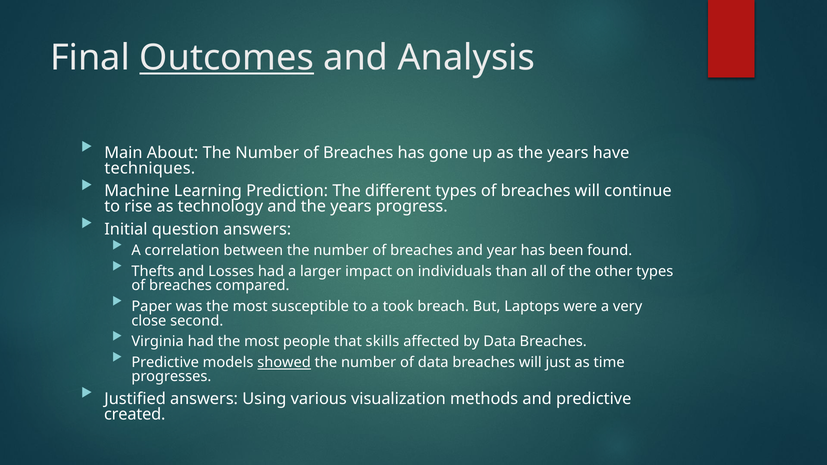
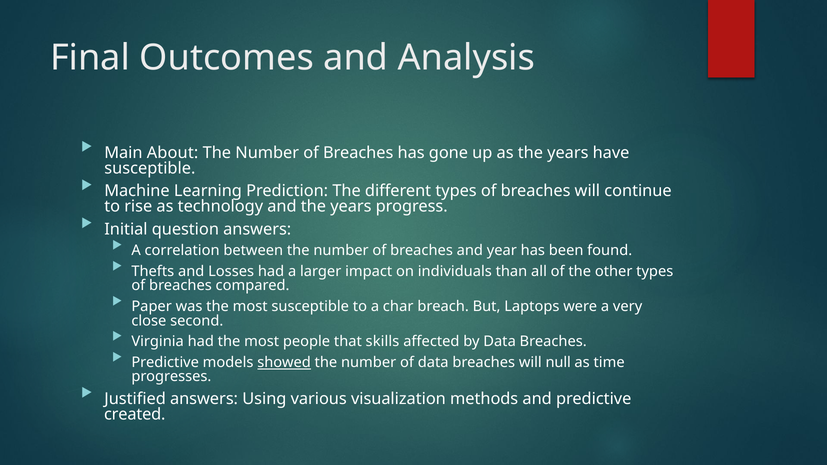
Outcomes underline: present -> none
techniques at (150, 168): techniques -> susceptible
took: took -> char
just: just -> null
